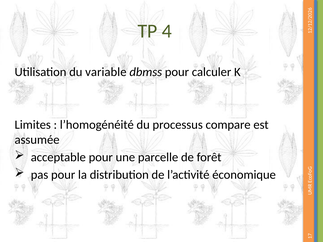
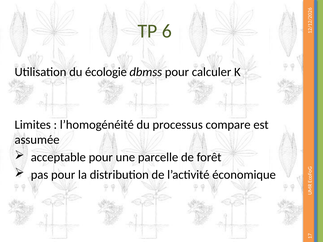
TP 4: 4 -> 6
variable: variable -> écologie
